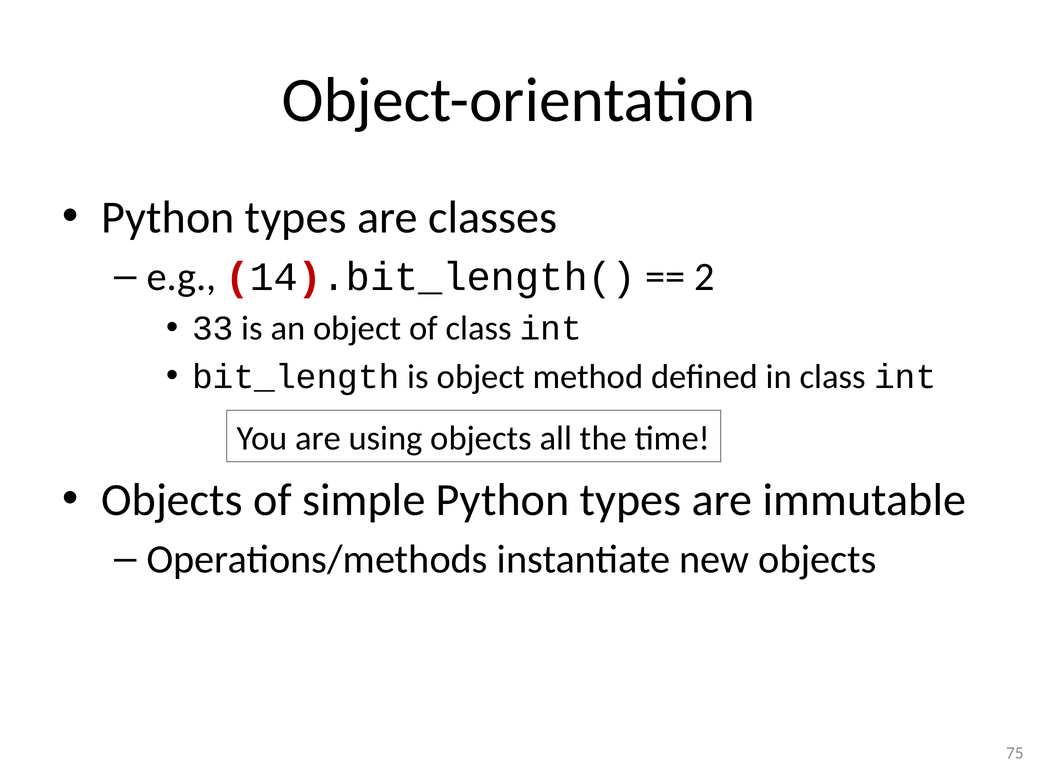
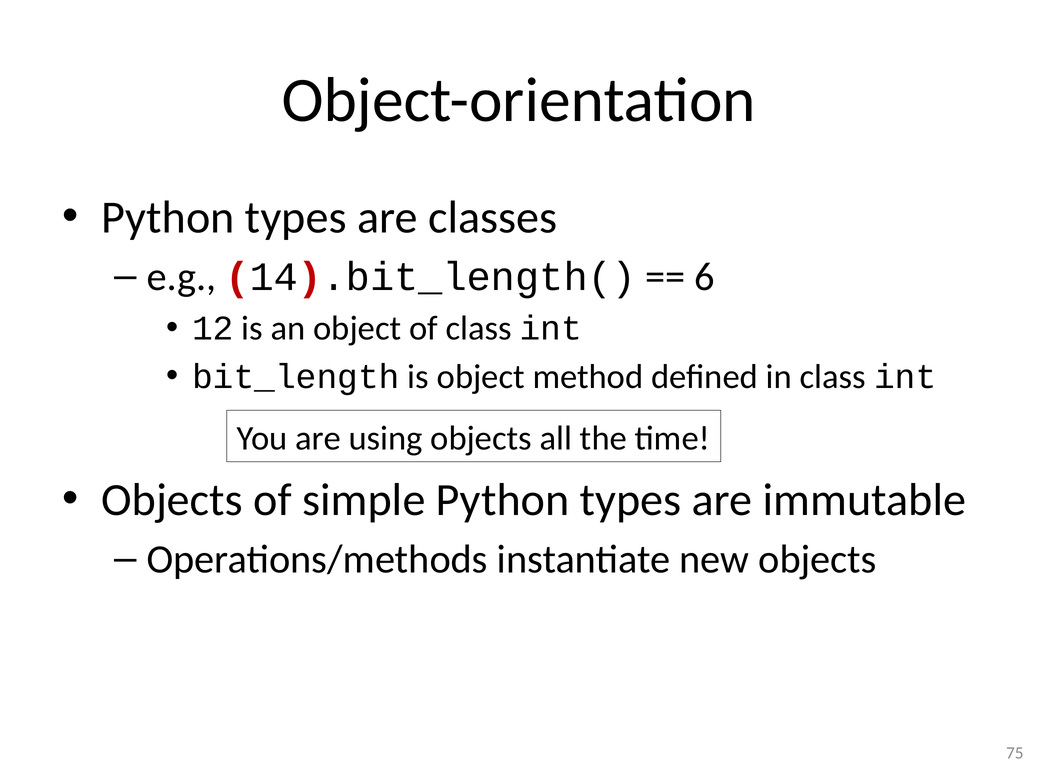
2: 2 -> 6
33: 33 -> 12
